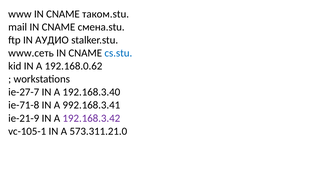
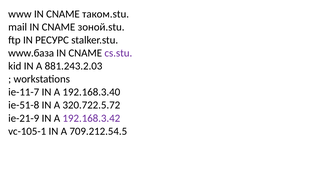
смена.stu: смена.stu -> зоной.stu
АУДИО: АУДИО -> РЕСУРС
www.сеть: www.сеть -> www.база
cs.stu colour: blue -> purple
192.168.0.62: 192.168.0.62 -> 881.243.2.03
ie-27-7: ie-27-7 -> ie-11-7
ie-71-8: ie-71-8 -> ie-51-8
992.168.3.41: 992.168.3.41 -> 320.722.5.72
573.311.21.0: 573.311.21.0 -> 709.212.54.5
